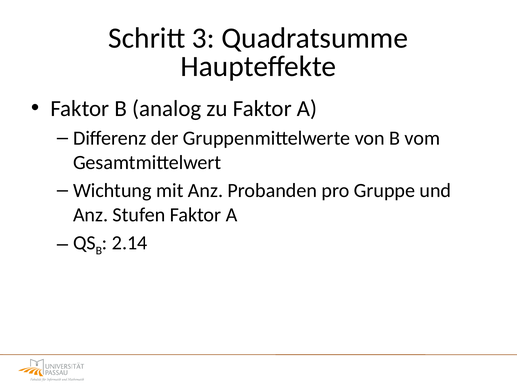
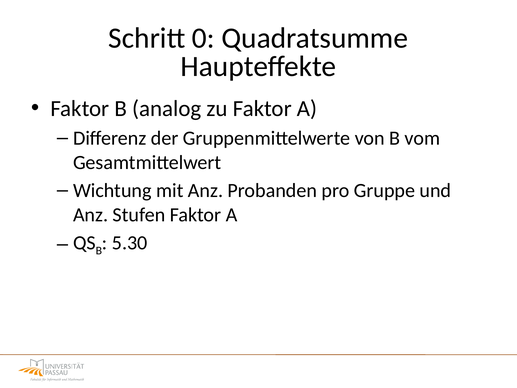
3: 3 -> 0
2.14: 2.14 -> 5.30
